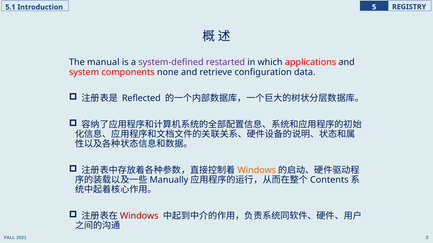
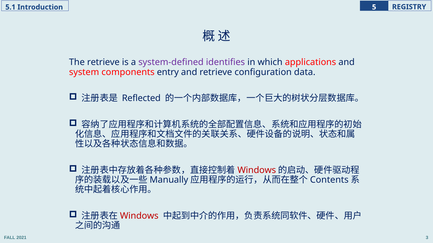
The manual: manual -> retrieve
restarted: restarted -> identifies
none: none -> entry
Windows at (257, 170) colour: orange -> red
